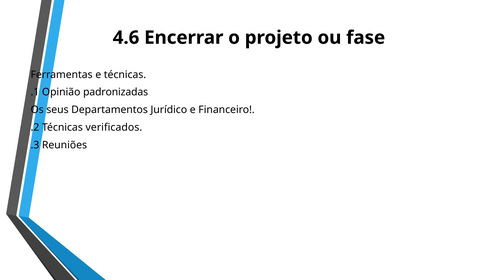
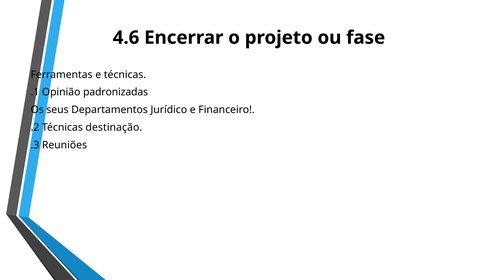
verificados: verificados -> destinação
